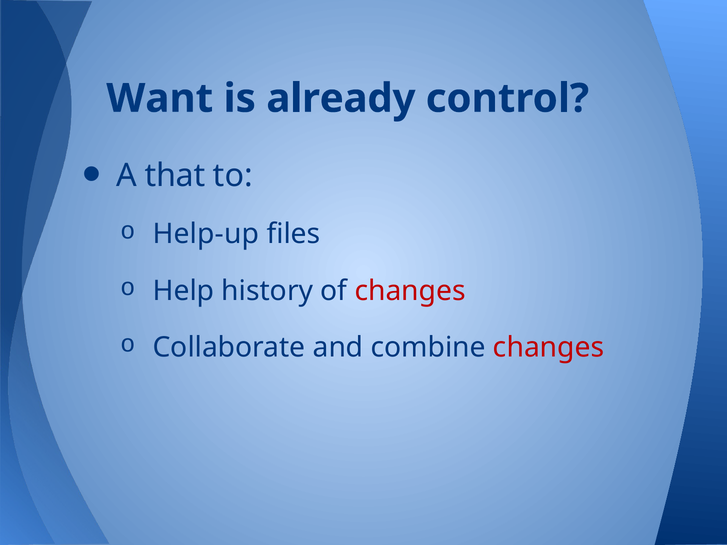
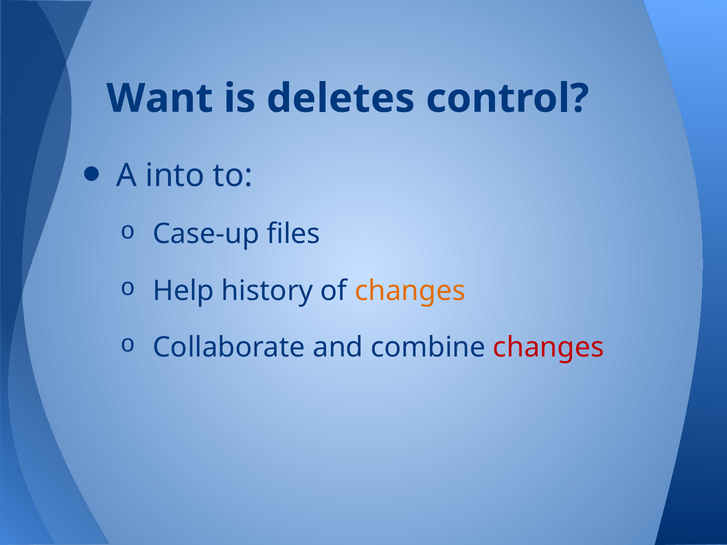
already: already -> deletes
that: that -> into
Help-up: Help-up -> Case-up
changes at (410, 291) colour: red -> orange
